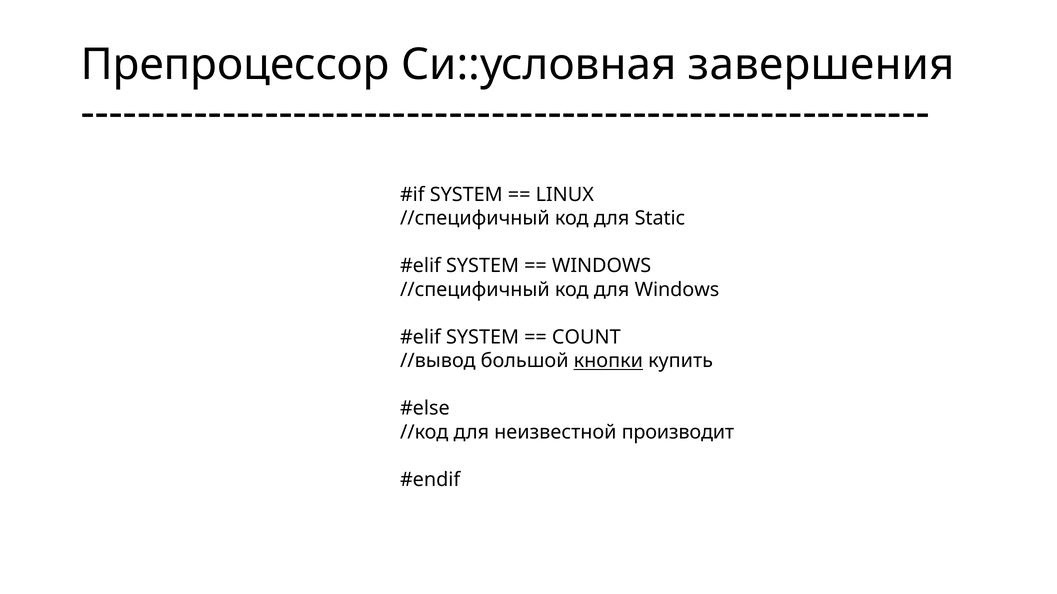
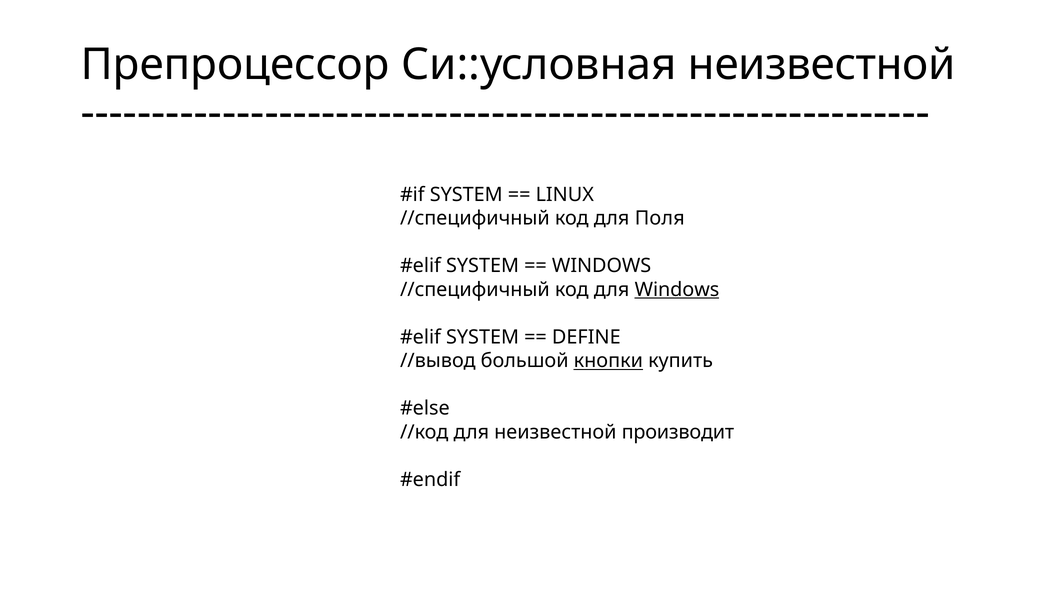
Си::условная завершения: завершения -> неизвестной
Static: Static -> Поля
Windows at (677, 290) underline: none -> present
COUNT: COUNT -> DEFINE
